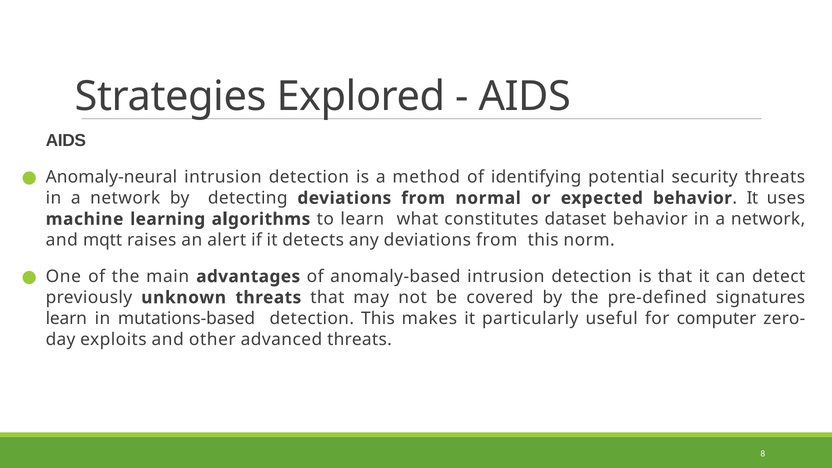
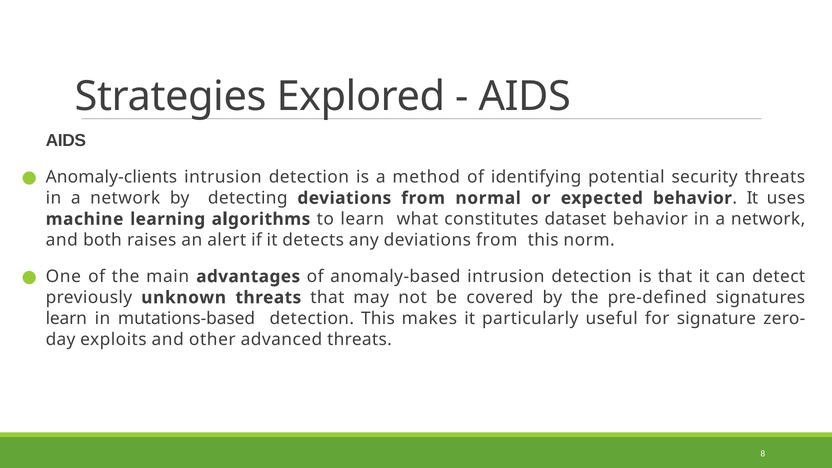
Anomaly-neural: Anomaly-neural -> Anomaly-clients
mqtt: mqtt -> both
computer: computer -> signature
